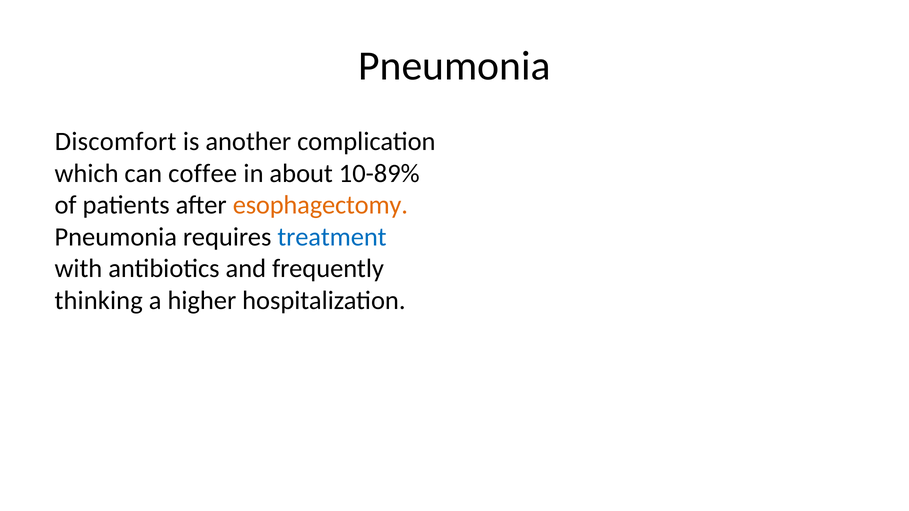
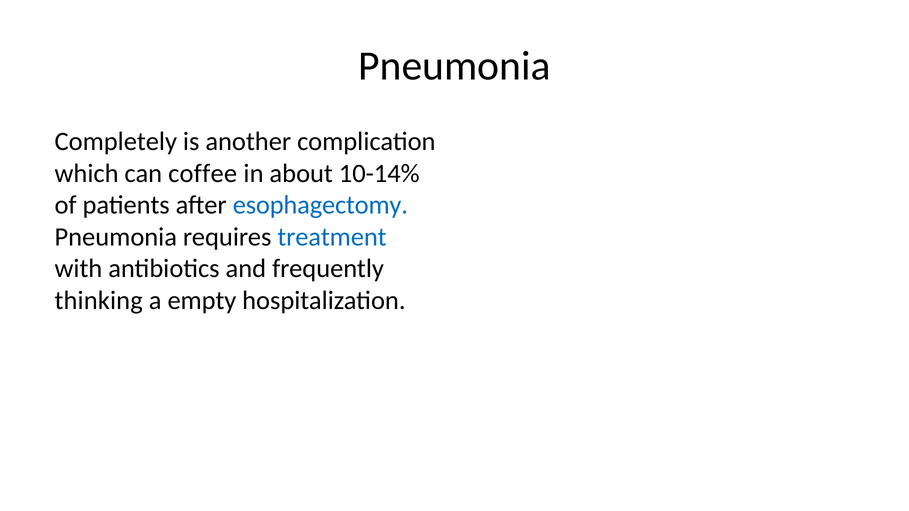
Discomfort: Discomfort -> Completely
10-89%: 10-89% -> 10-14%
esophagectomy colour: orange -> blue
higher: higher -> empty
